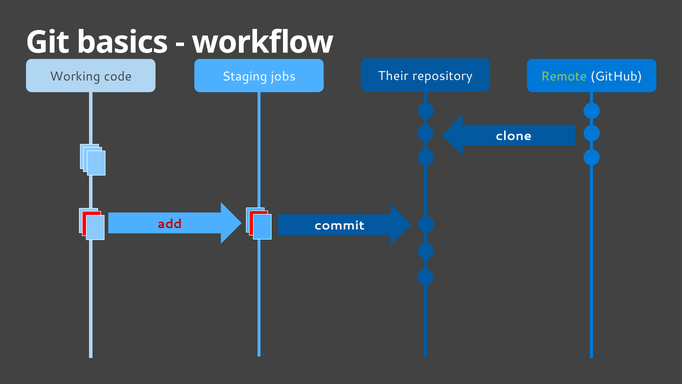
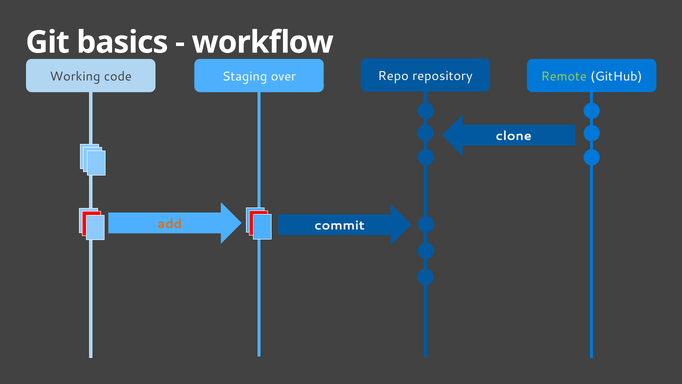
Their: Their -> Repo
jobs: jobs -> over
add colour: red -> orange
